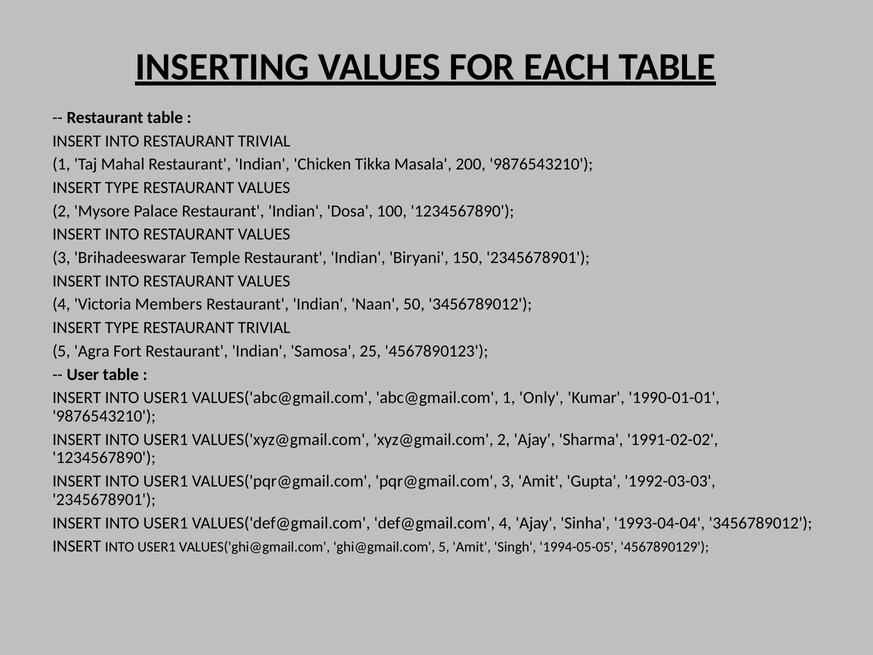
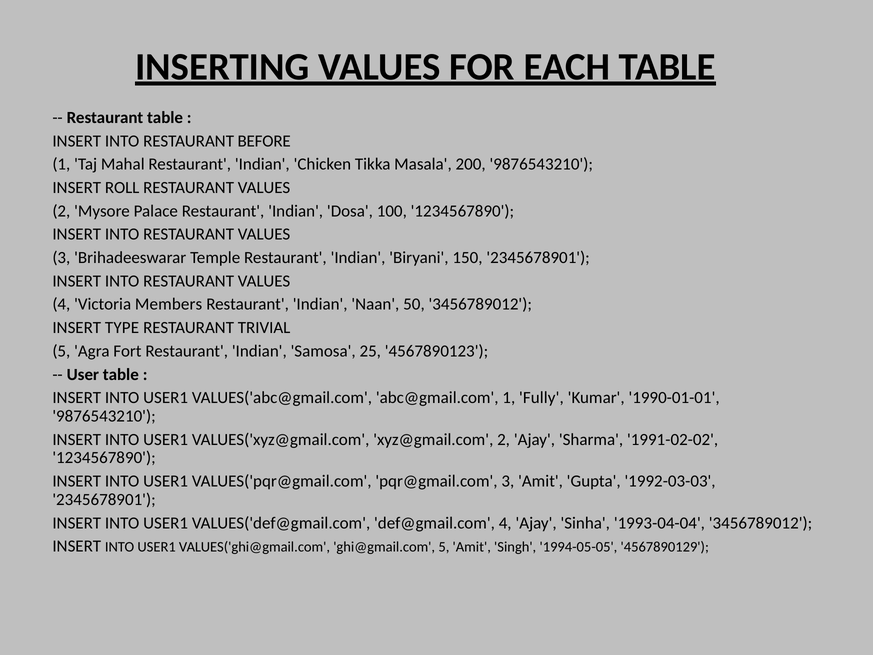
INTO RESTAURANT TRIVIAL: TRIVIAL -> BEFORE
TYPE at (122, 188): TYPE -> ROLL
Only: Only -> Fully
